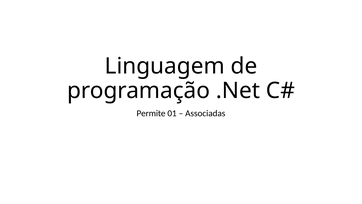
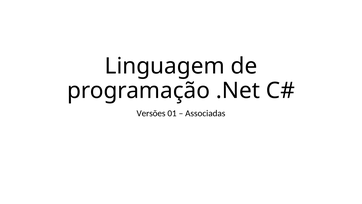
Permite: Permite -> Versões
